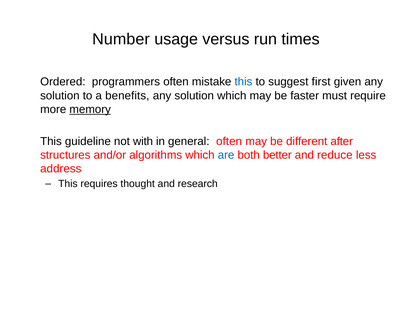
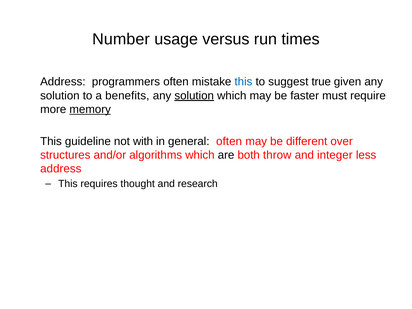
Ordered at (63, 82): Ordered -> Address
first: first -> true
solution at (194, 96) underline: none -> present
after: after -> over
are colour: blue -> black
better: better -> throw
reduce: reduce -> integer
